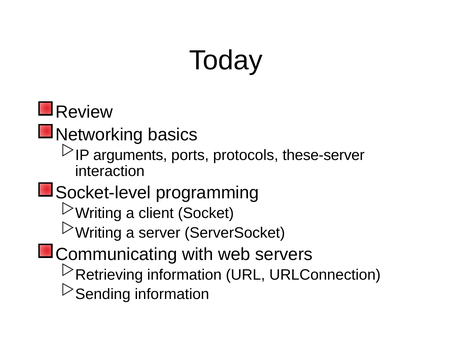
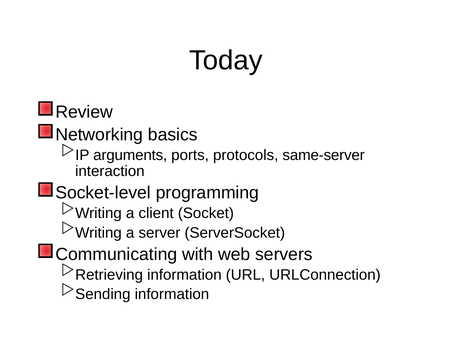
these-server: these-server -> same-server
